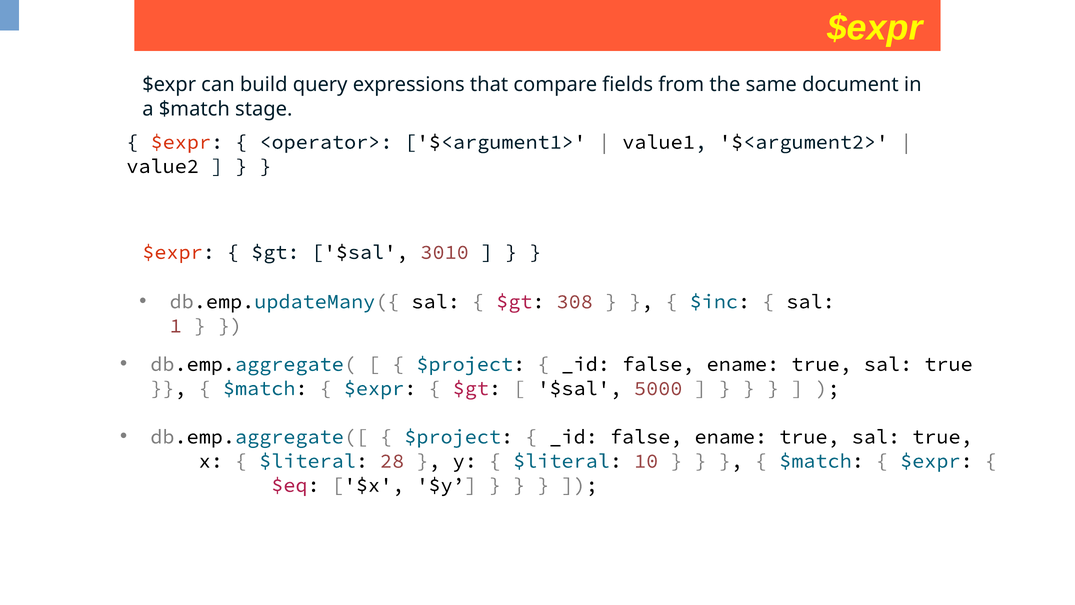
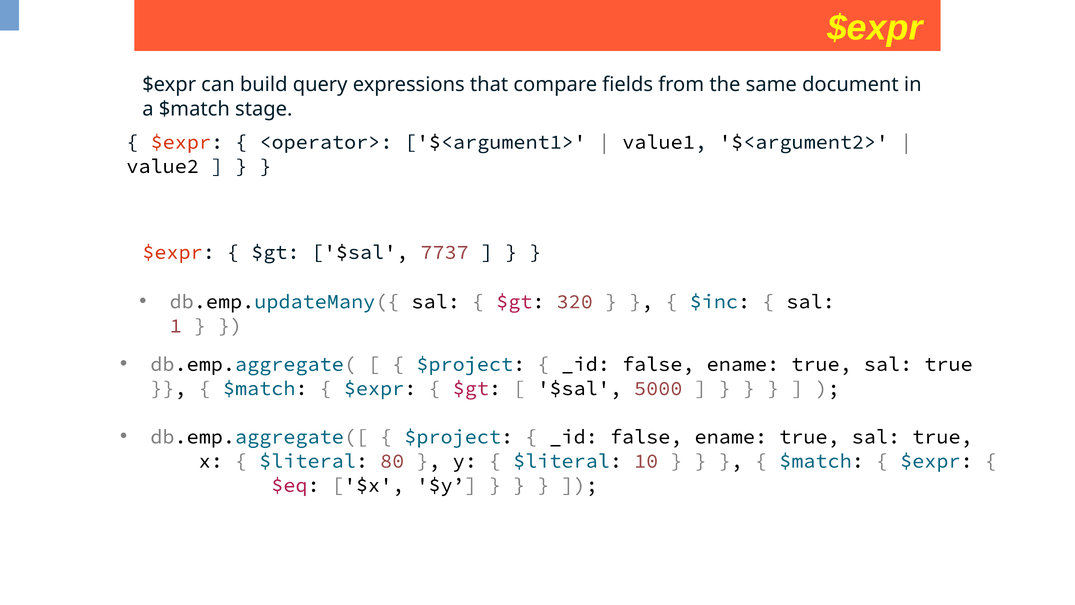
3010: 3010 -> 7737
308: 308 -> 320
28: 28 -> 80
